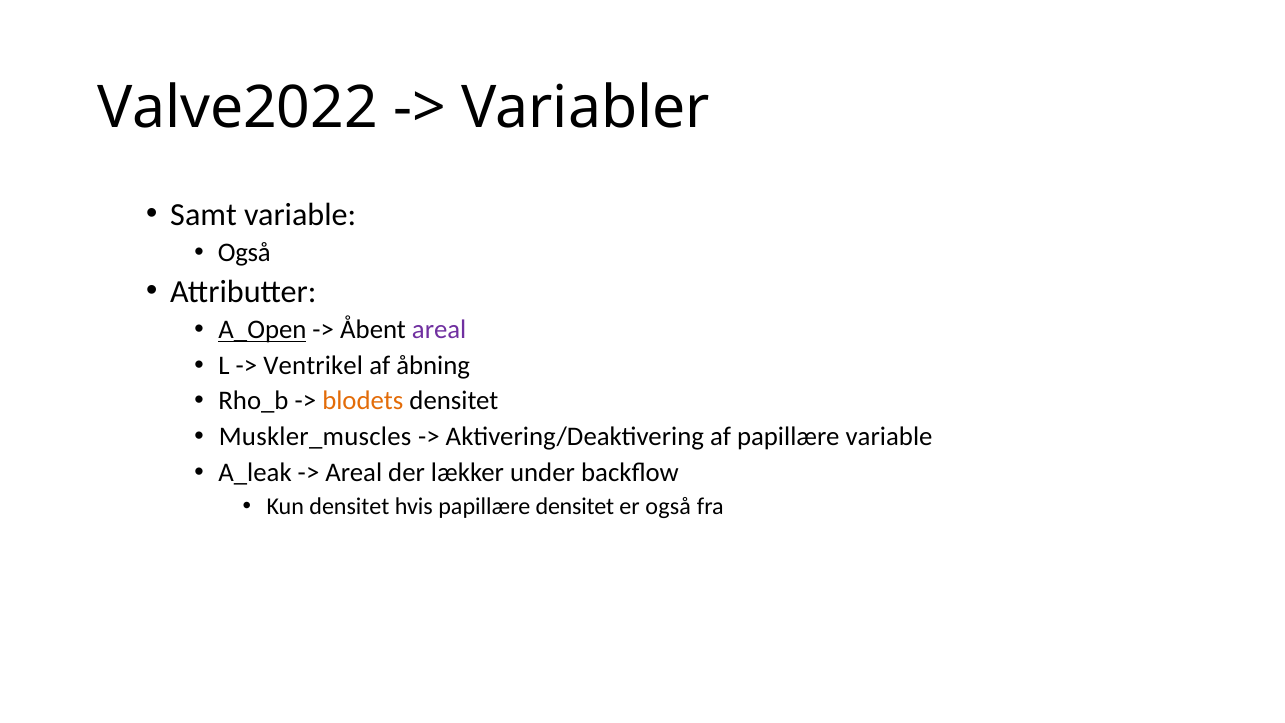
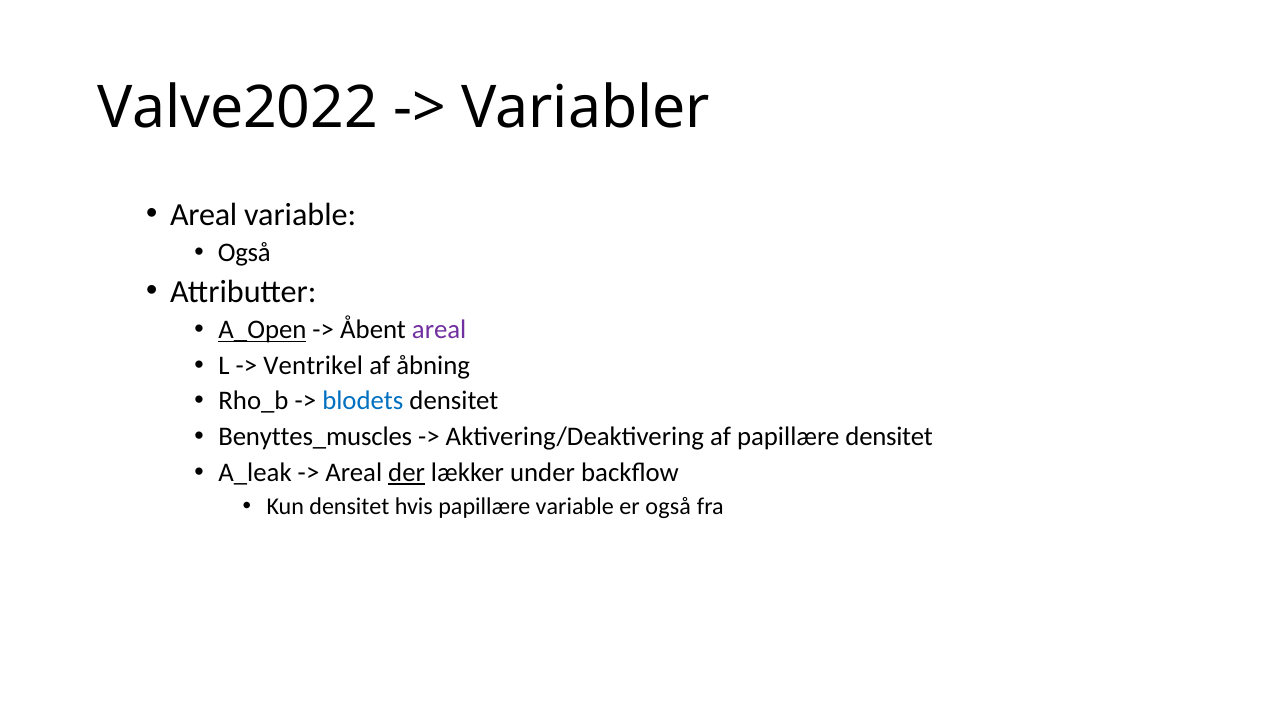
Samt at (204, 214): Samt -> Areal
blodets colour: orange -> blue
Muskler_muscles: Muskler_muscles -> Benyttes_muscles
papillære variable: variable -> densitet
der underline: none -> present
papillære densitet: densitet -> variable
